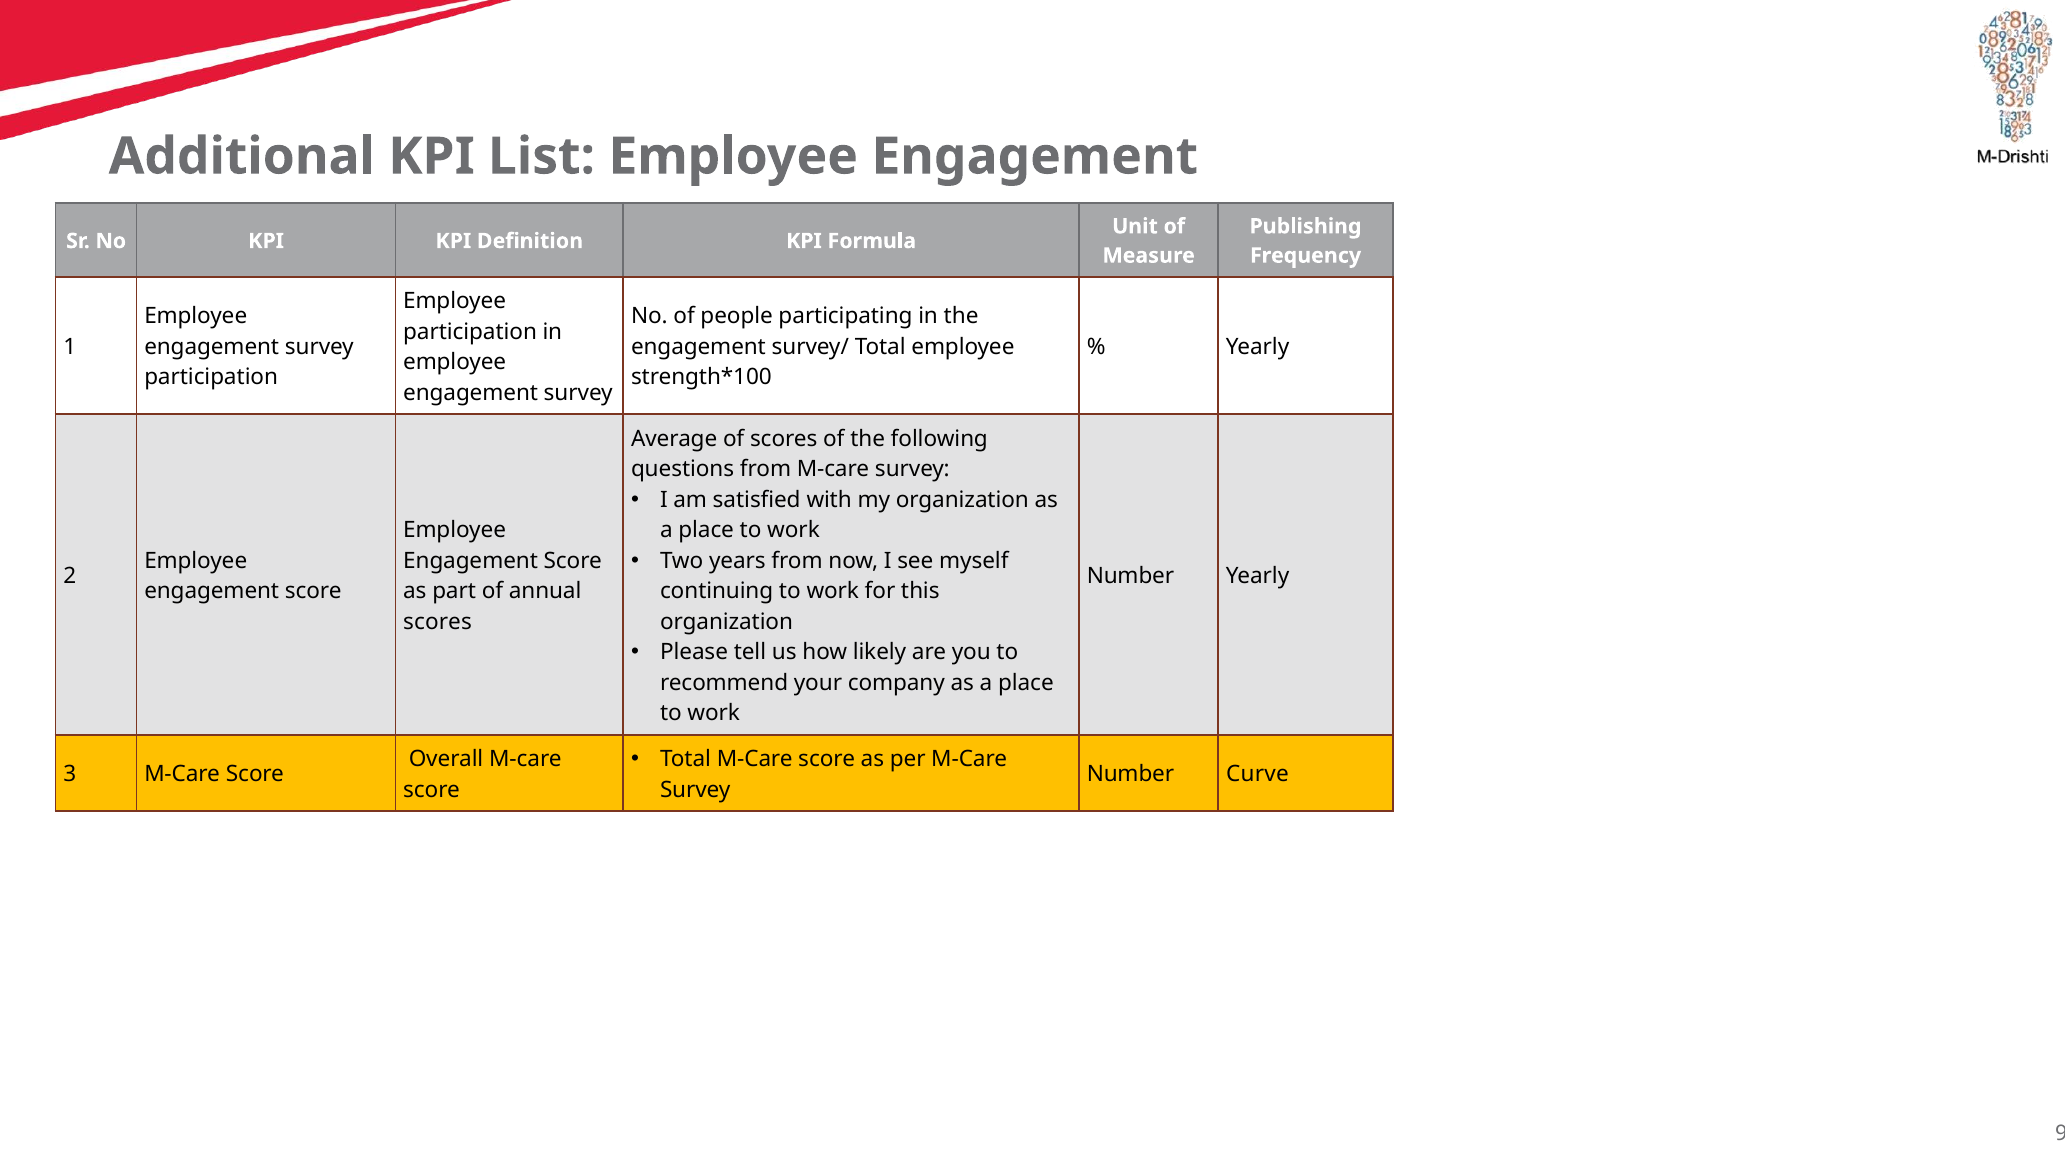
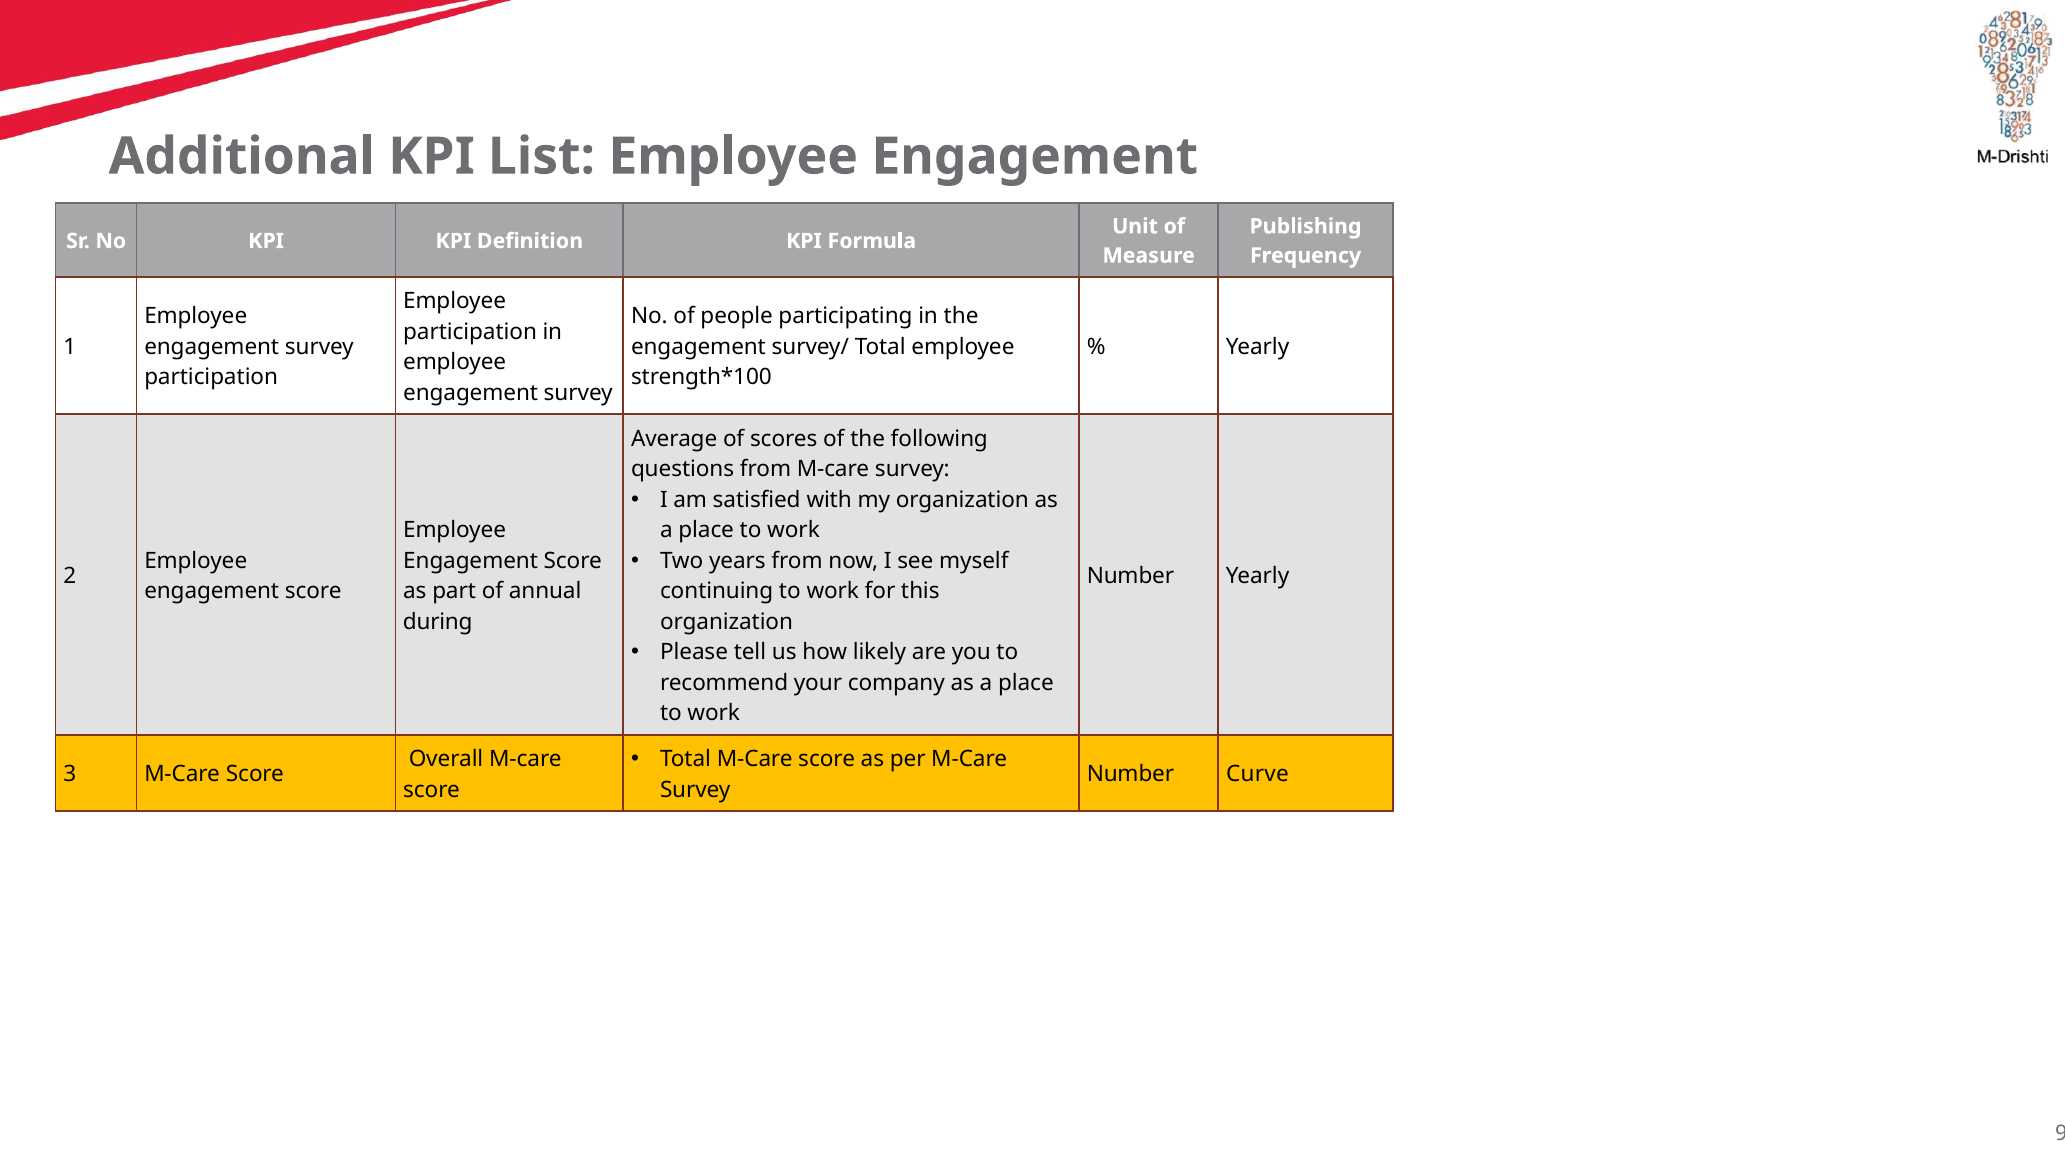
scores at (438, 621): scores -> during
